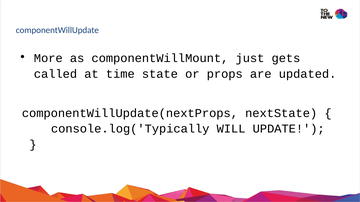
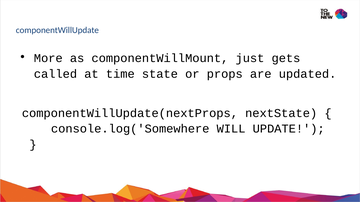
console.log('Typically: console.log('Typically -> console.log('Somewhere
